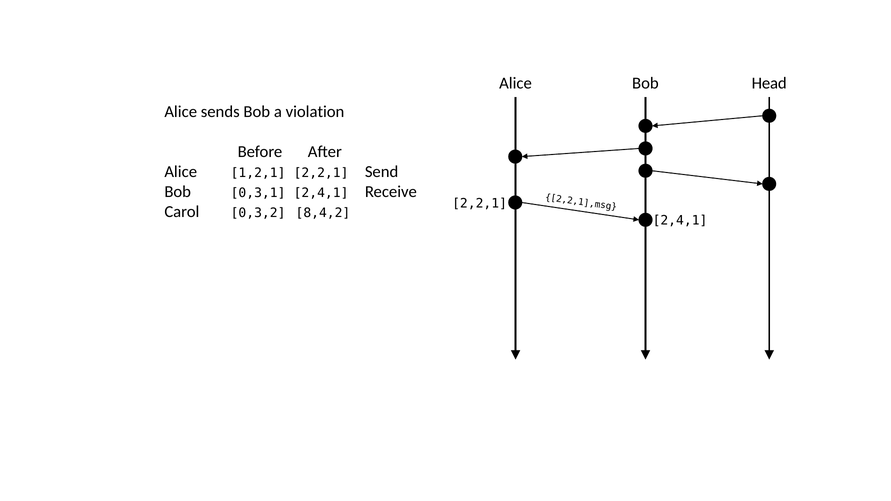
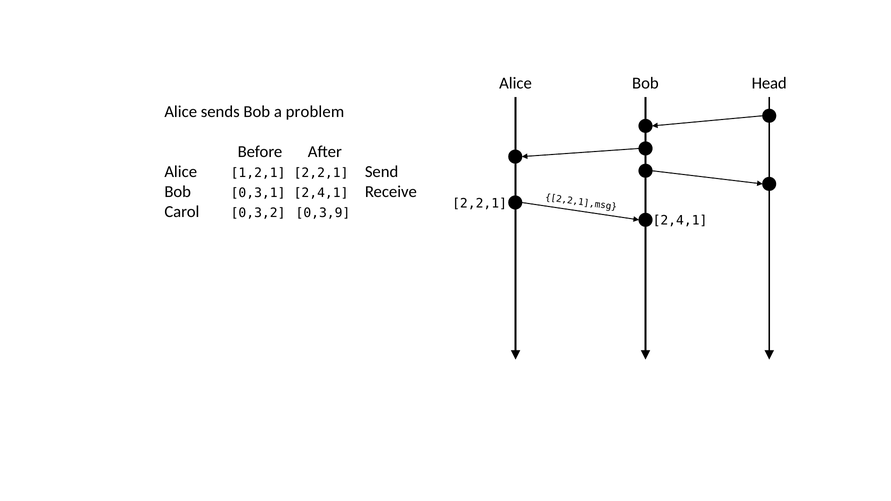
violation: violation -> problem
8,4,2: 8,4,2 -> 0,3,9
